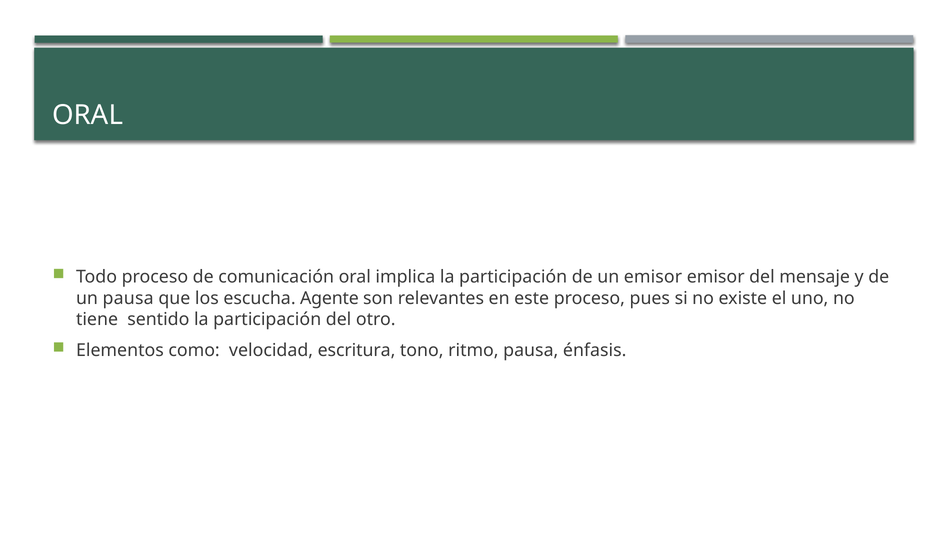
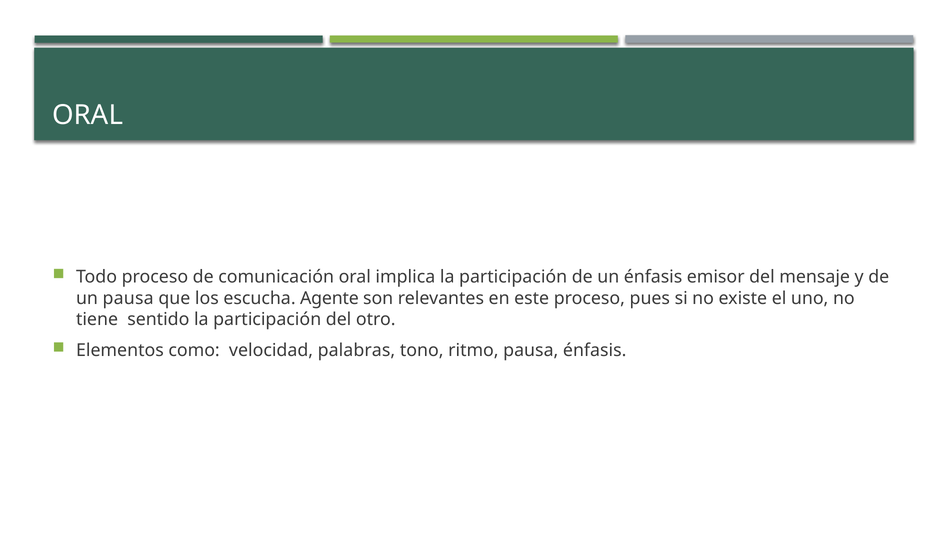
un emisor: emisor -> énfasis
escritura: escritura -> palabras
